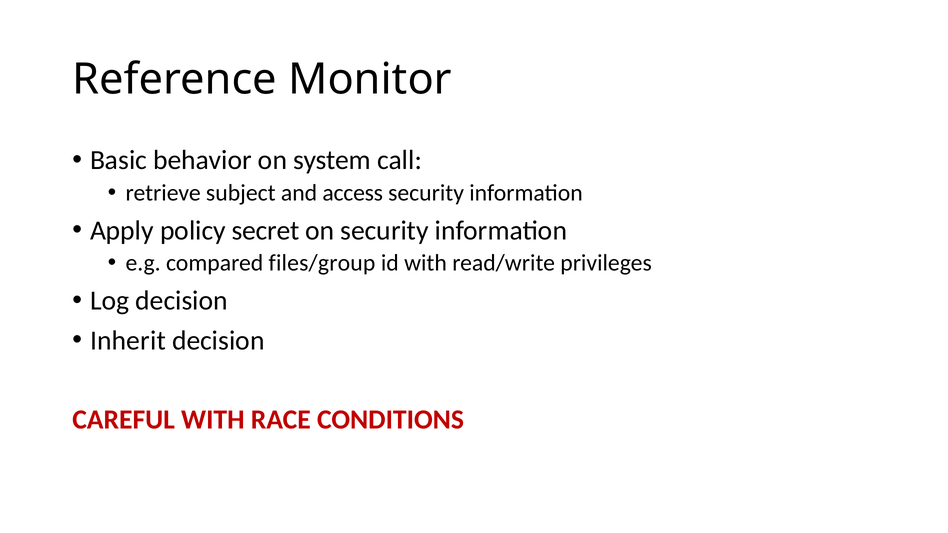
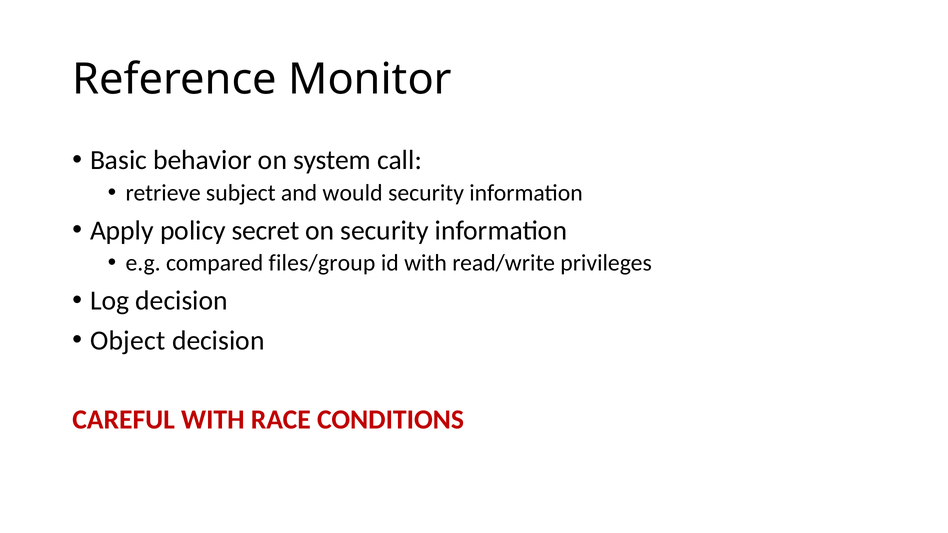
access: access -> would
Inherit: Inherit -> Object
